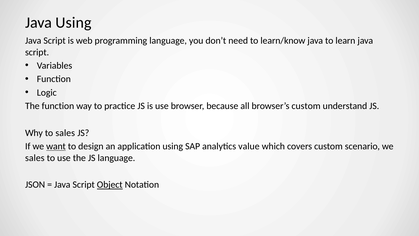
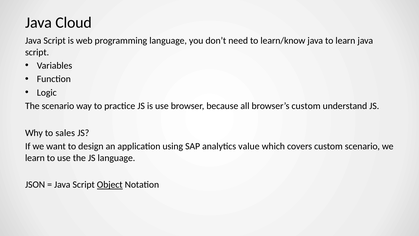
Java Using: Using -> Cloud
The function: function -> scenario
want underline: present -> none
sales at (35, 158): sales -> learn
